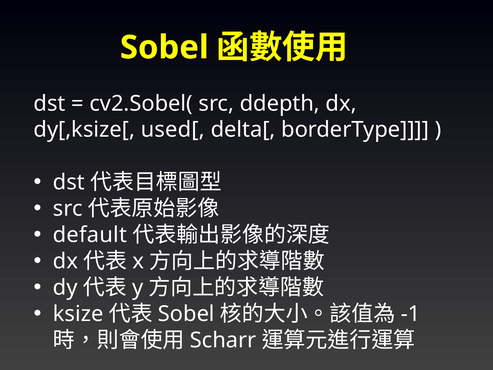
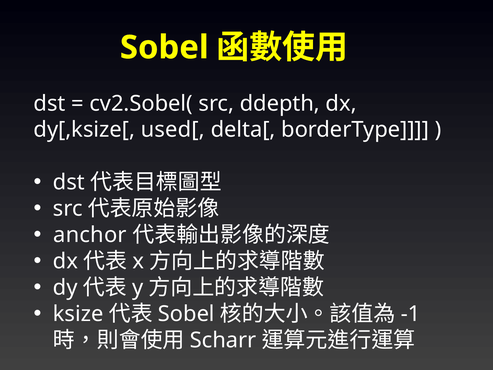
default: default -> anchor
